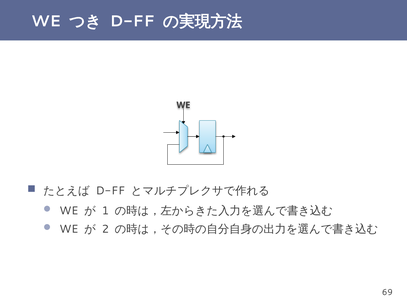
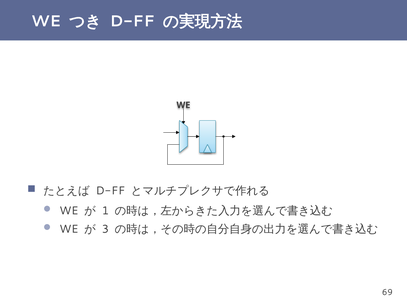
2: 2 -> 3
